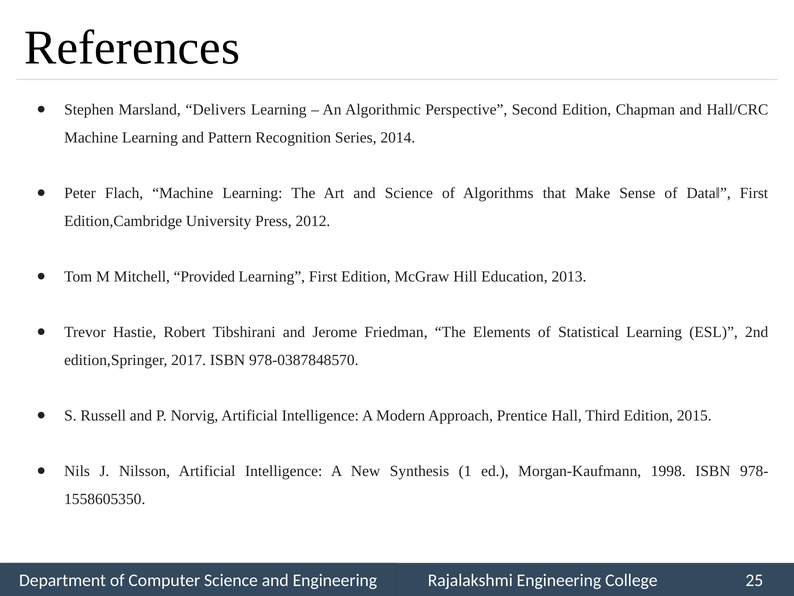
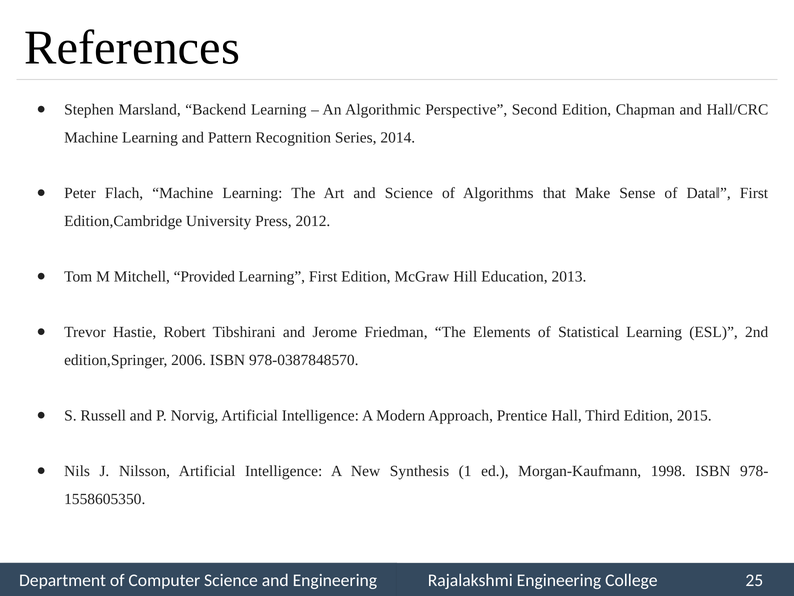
Delivers: Delivers -> Backend
2017: 2017 -> 2006
